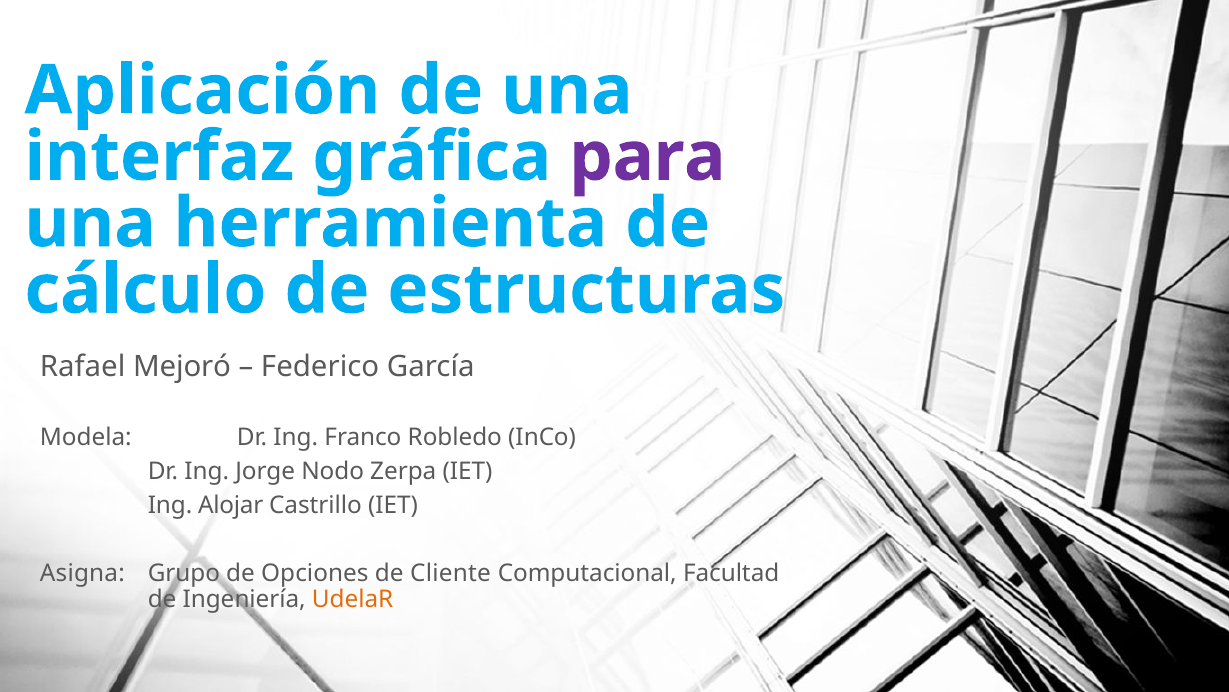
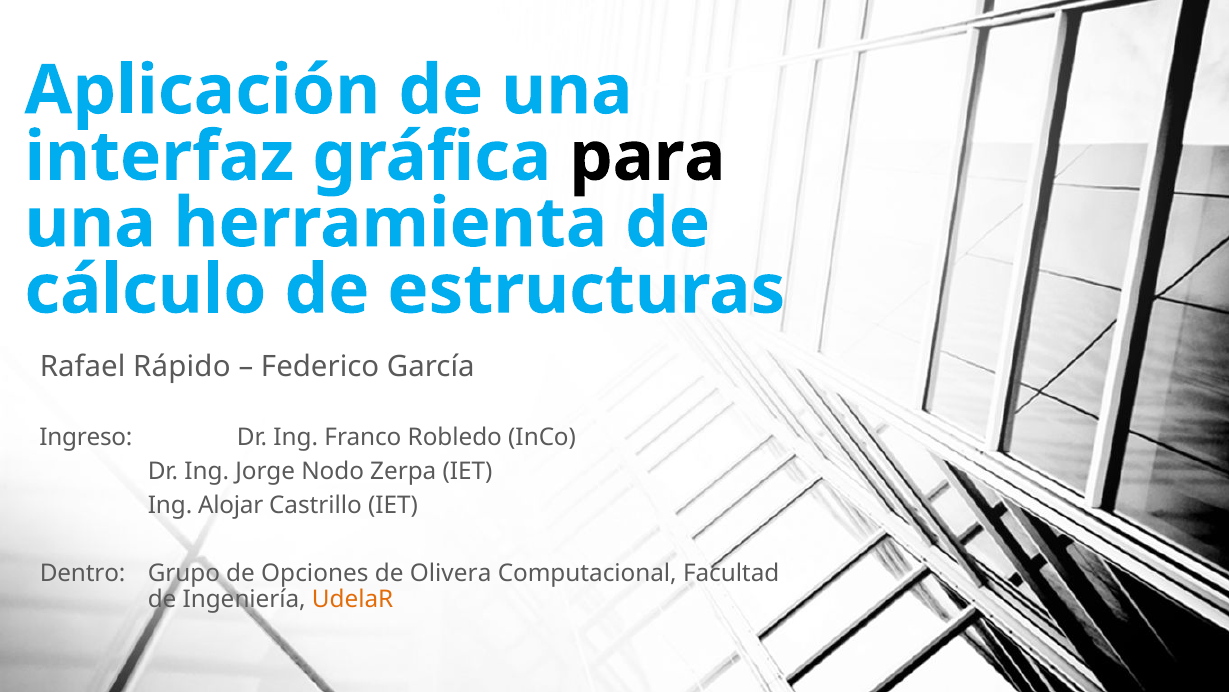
para colour: purple -> black
Mejoró: Mejoró -> Rápido
Modela: Modela -> Ingreso
Asigna: Asigna -> Dentro
Cliente: Cliente -> Olivera
